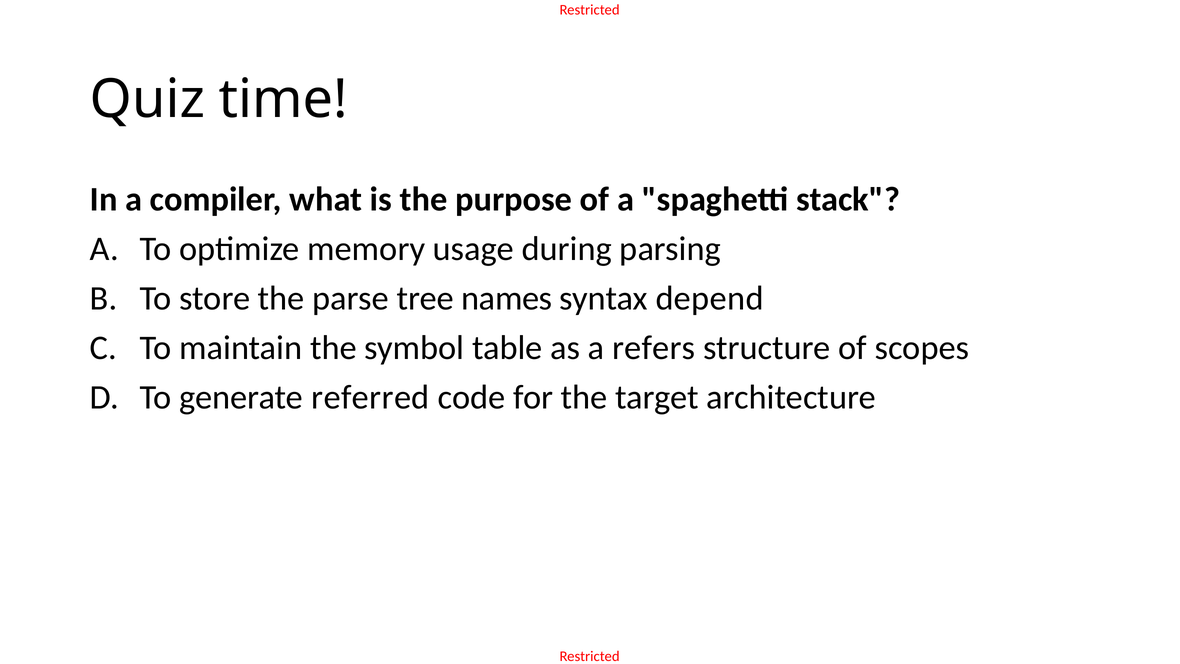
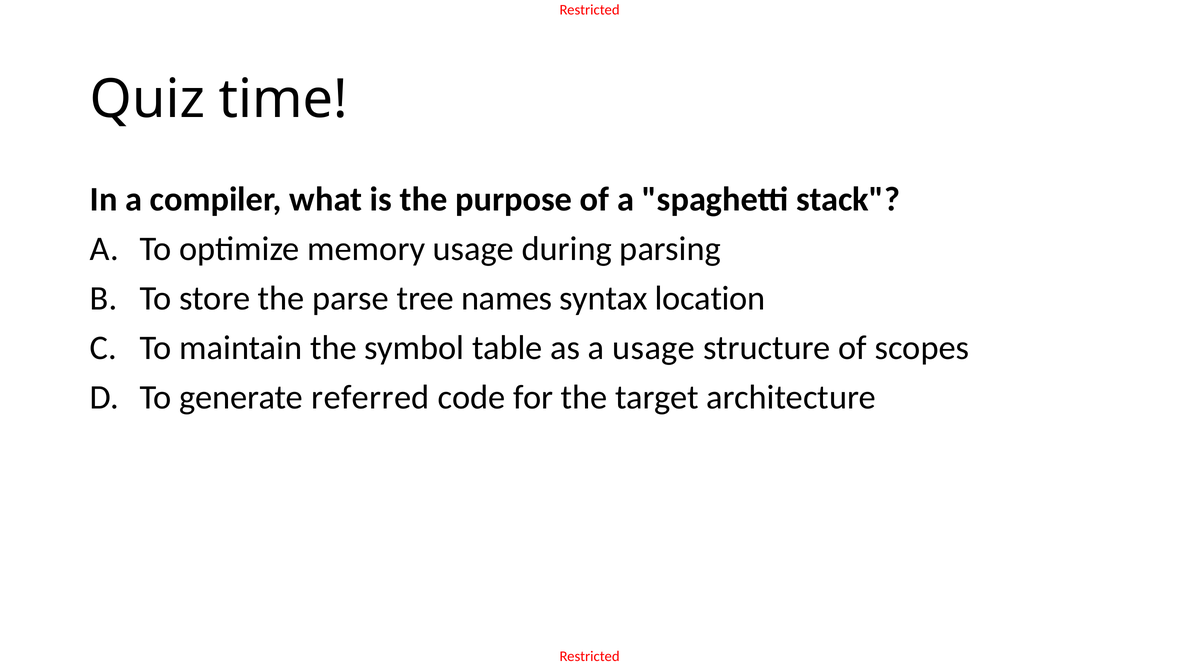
depend: depend -> location
a refers: refers -> usage
